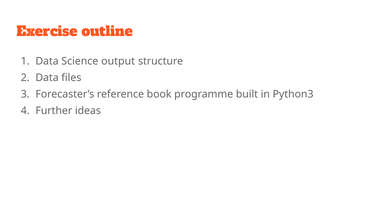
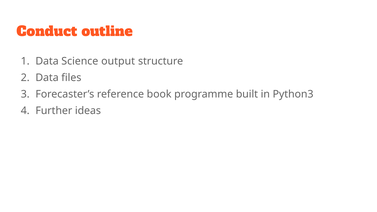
Exercise: Exercise -> Conduct
